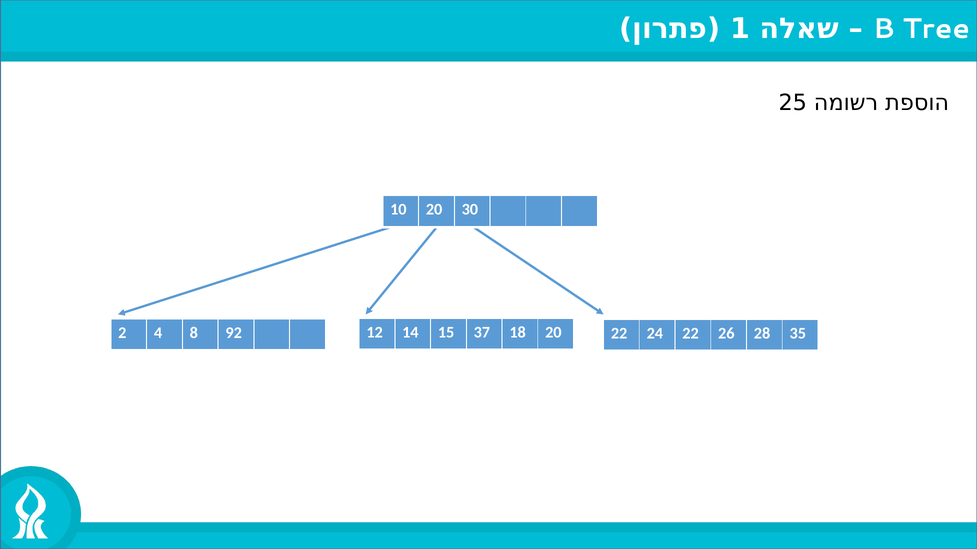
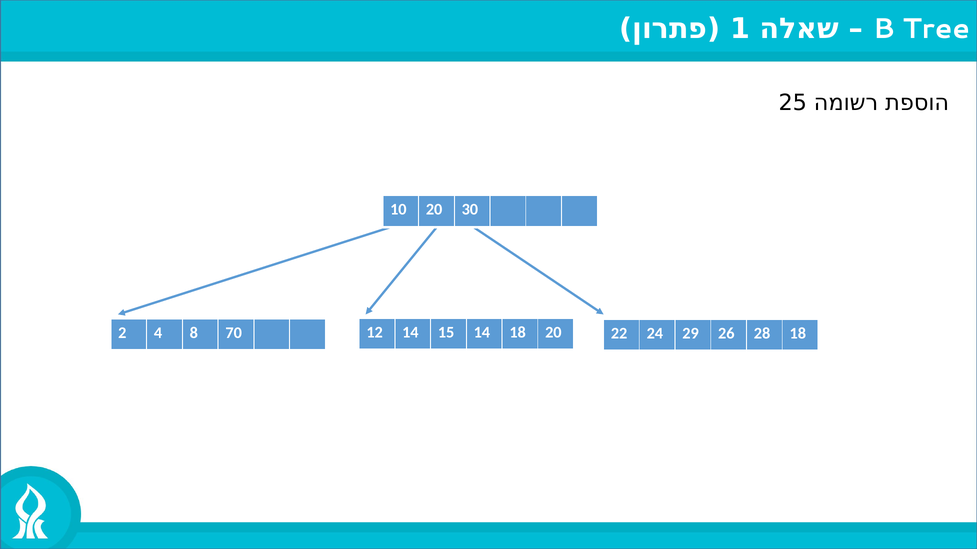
92: 92 -> 70
15 37: 37 -> 14
24 22: 22 -> 29
28 35: 35 -> 18
